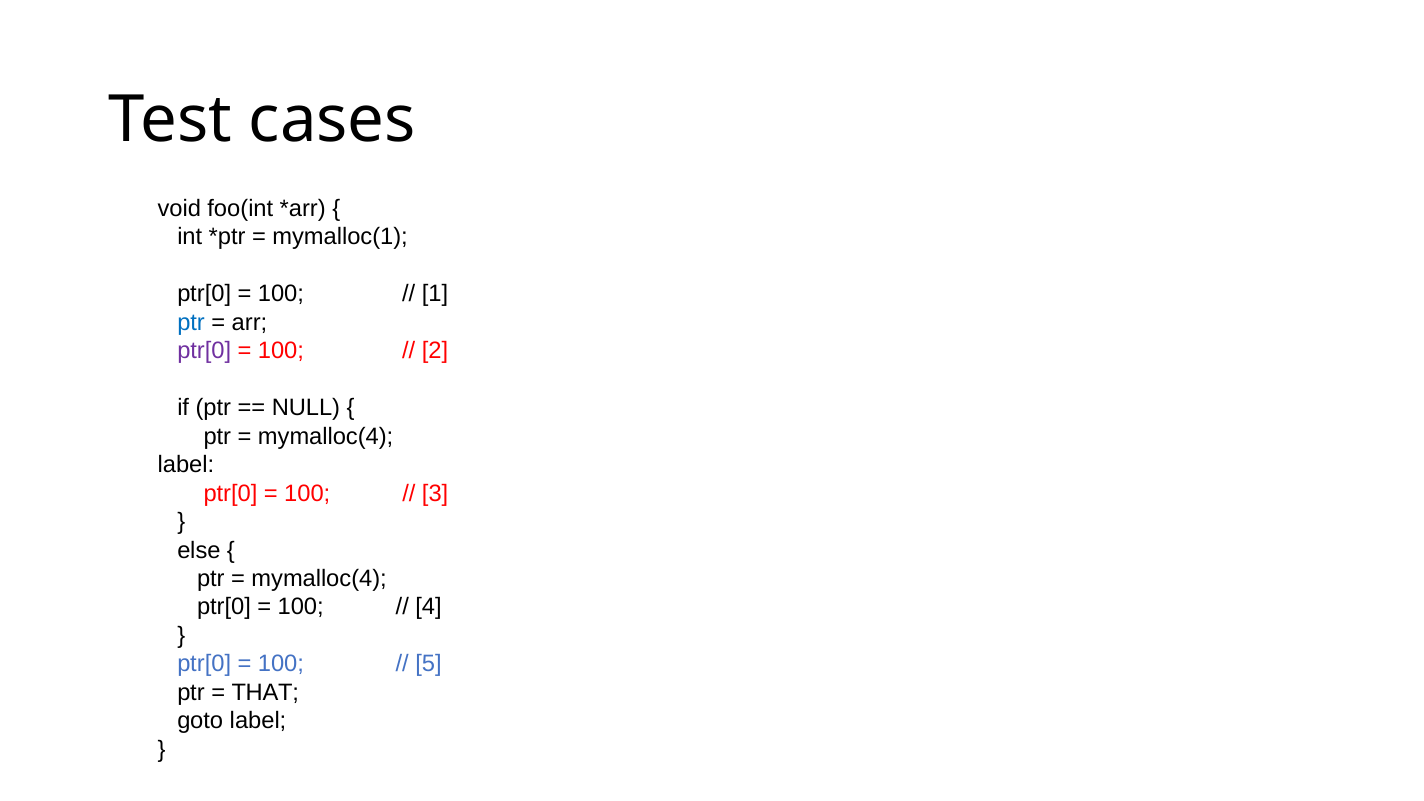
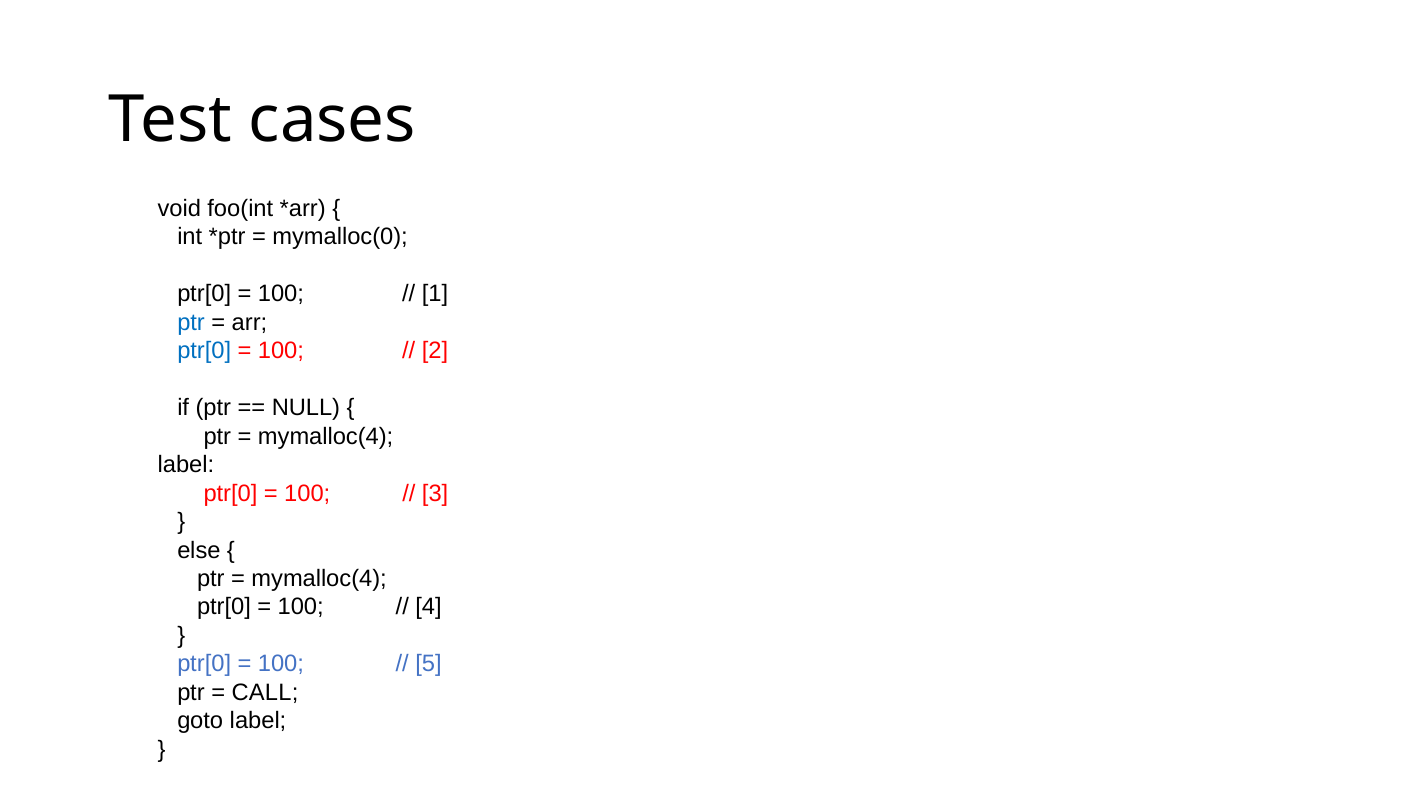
mymalloc(1: mymalloc(1 -> mymalloc(0
ptr[0 at (204, 351) colour: purple -> blue
THAT: THAT -> CALL
